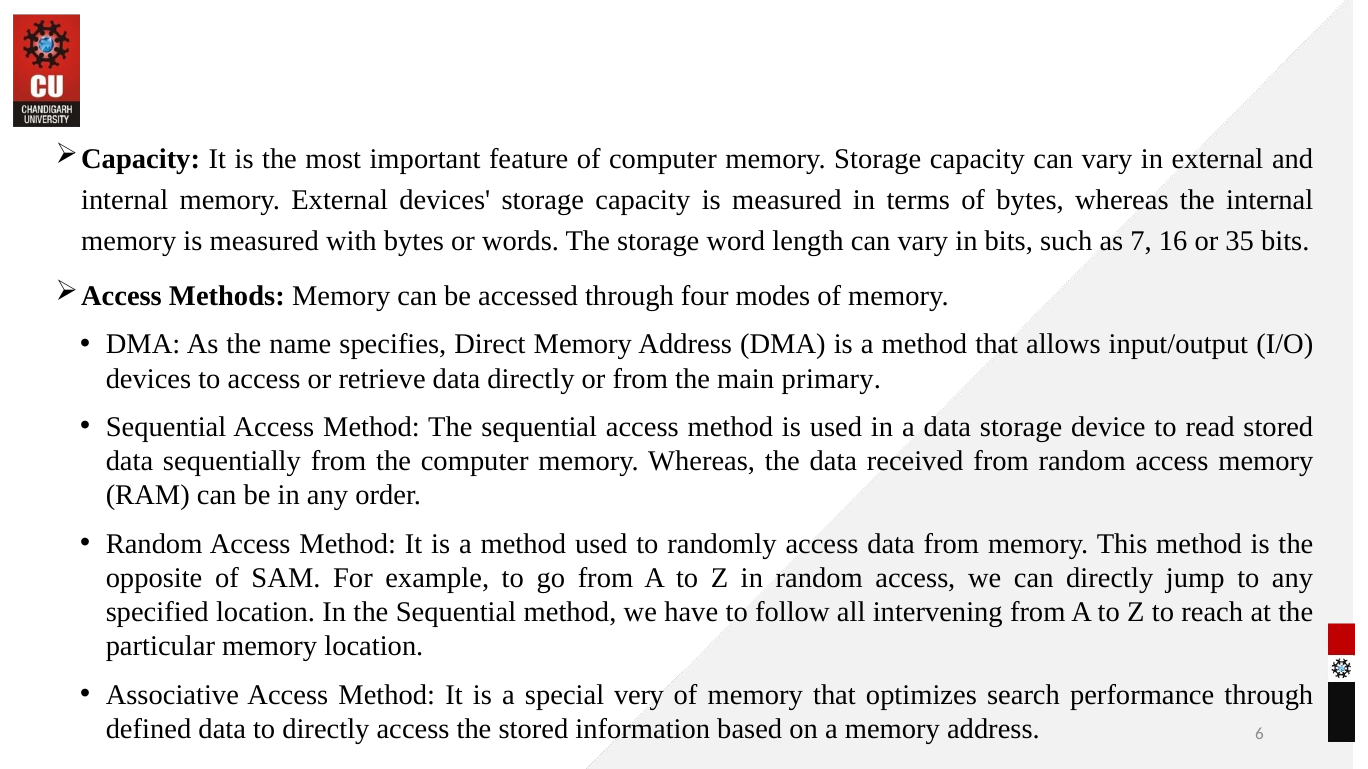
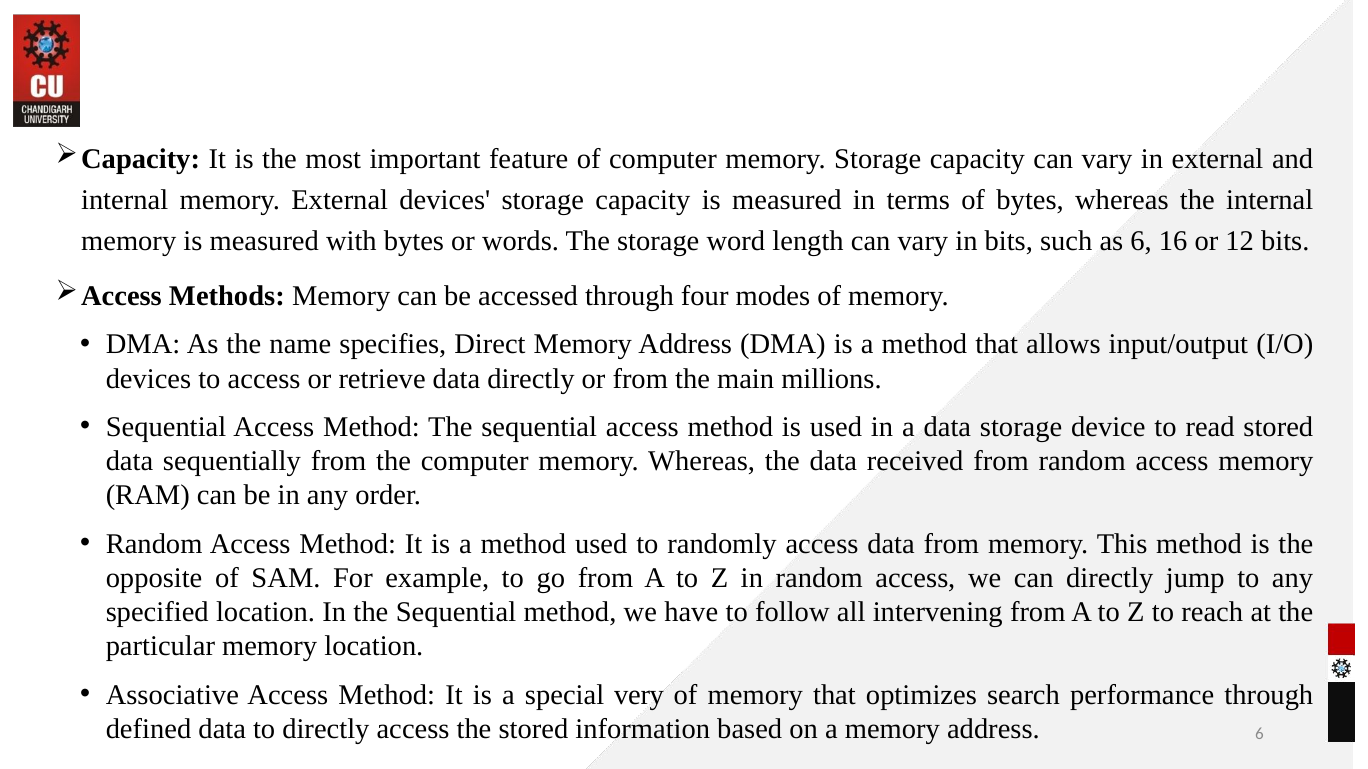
as 7: 7 -> 6
35: 35 -> 12
primary: primary -> millions
